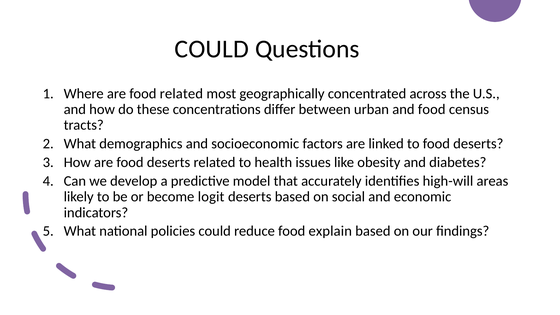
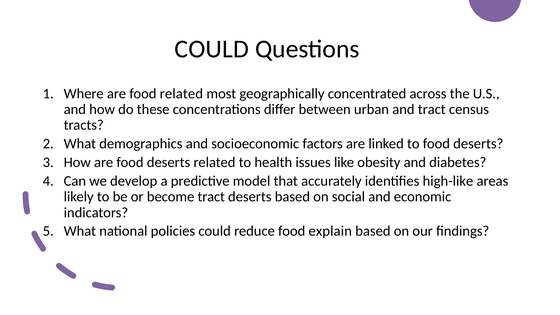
and food: food -> tract
high-will: high-will -> high-like
become logit: logit -> tract
